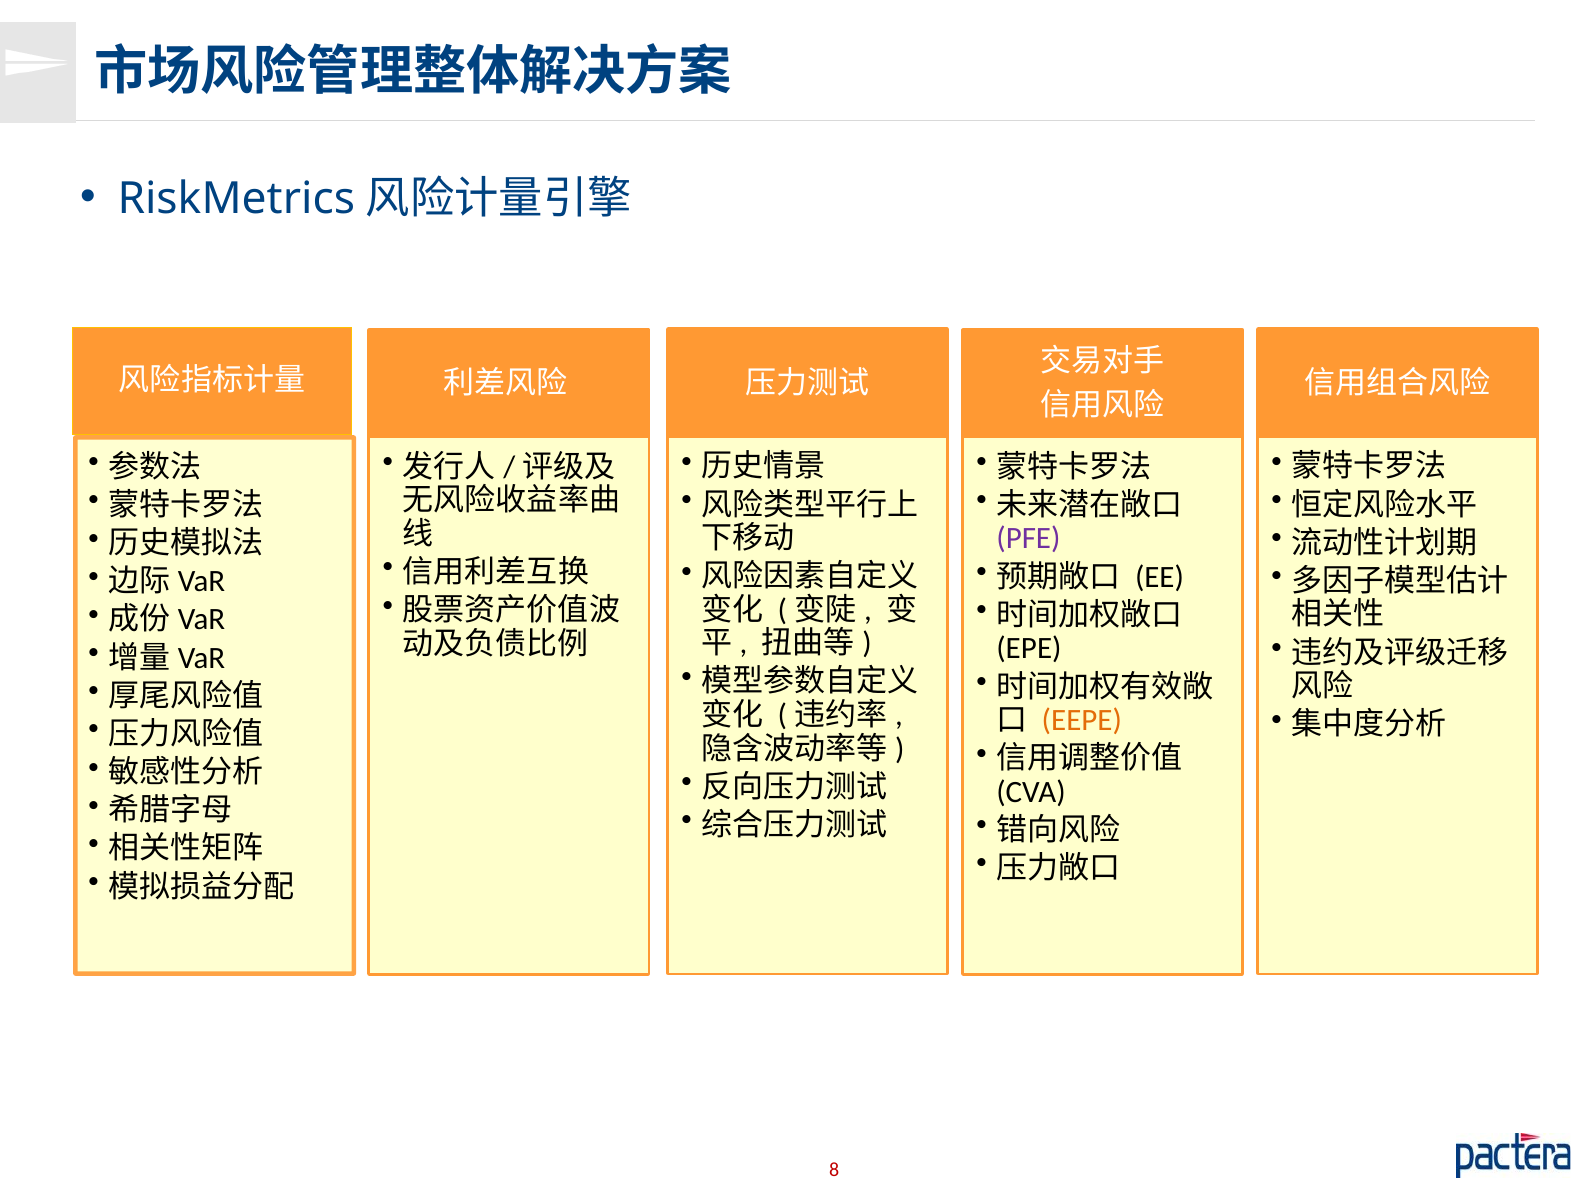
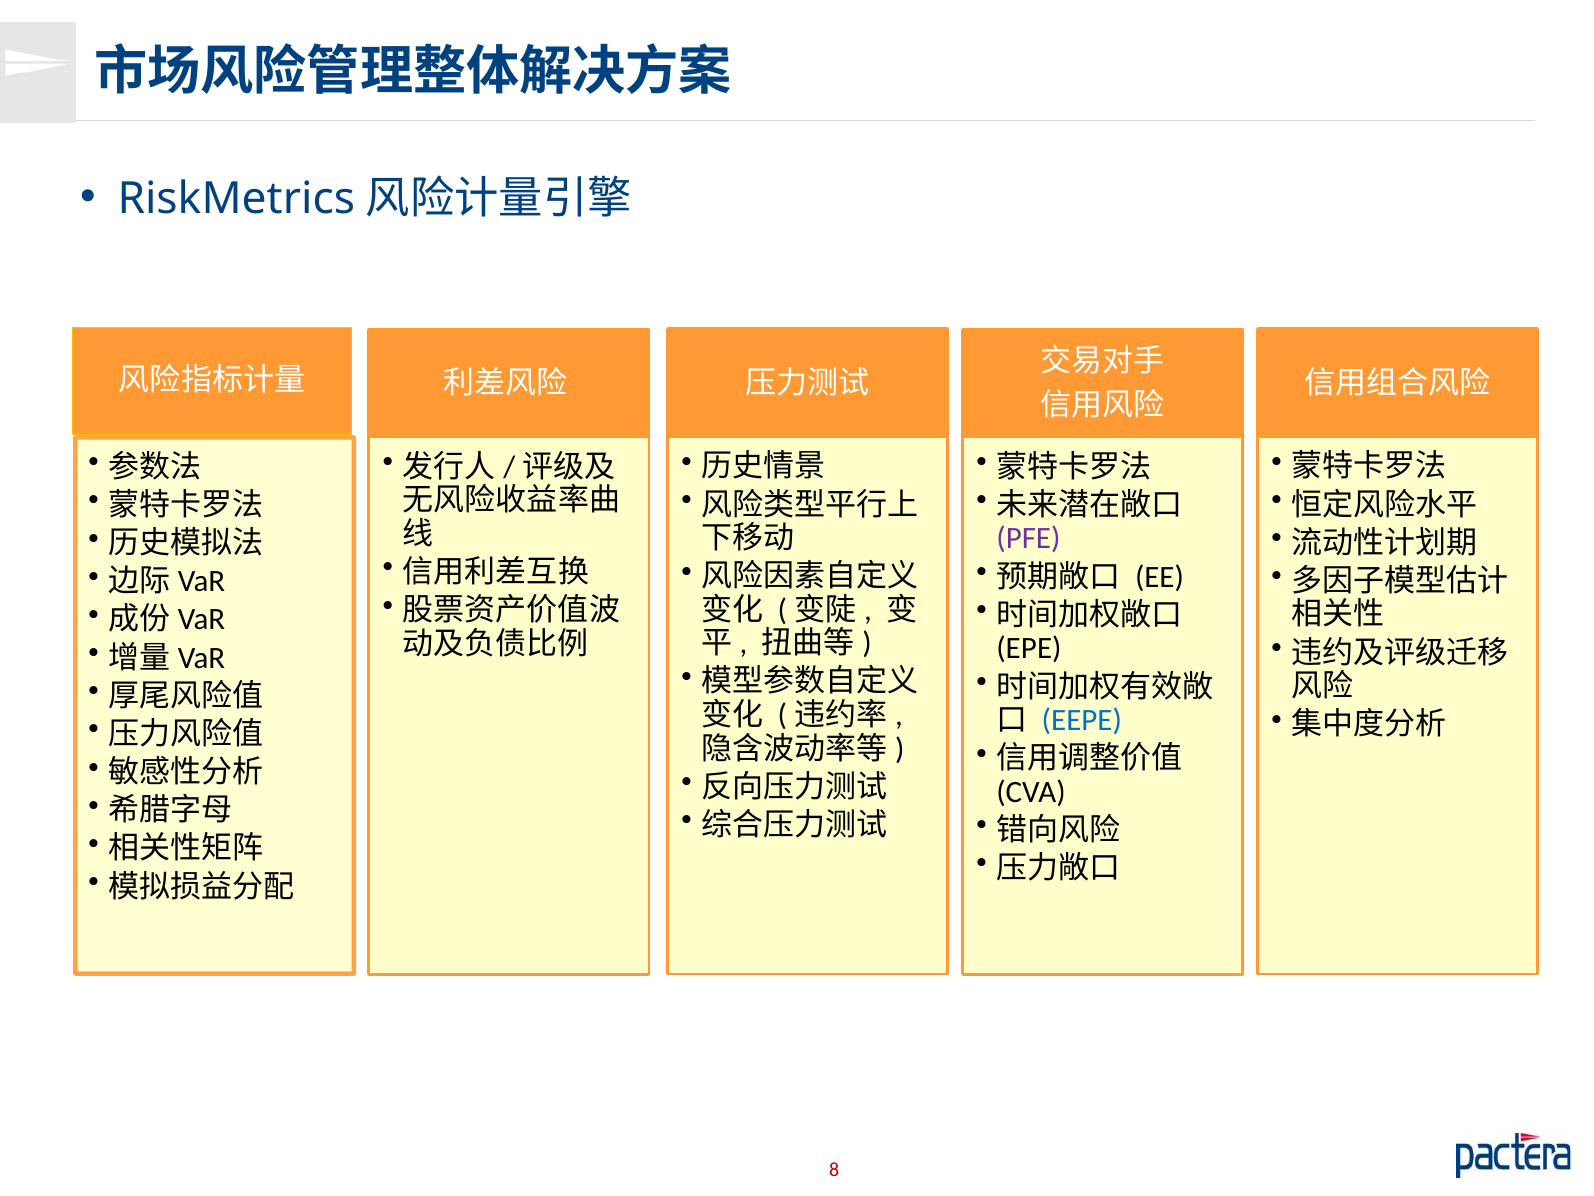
EEPE colour: orange -> blue
